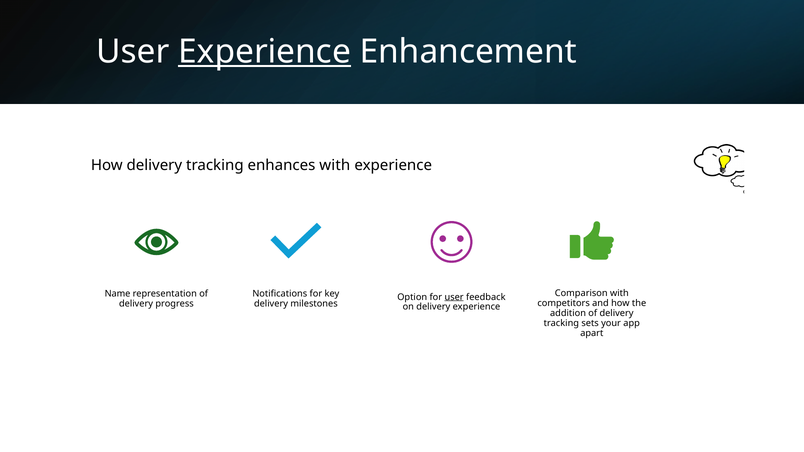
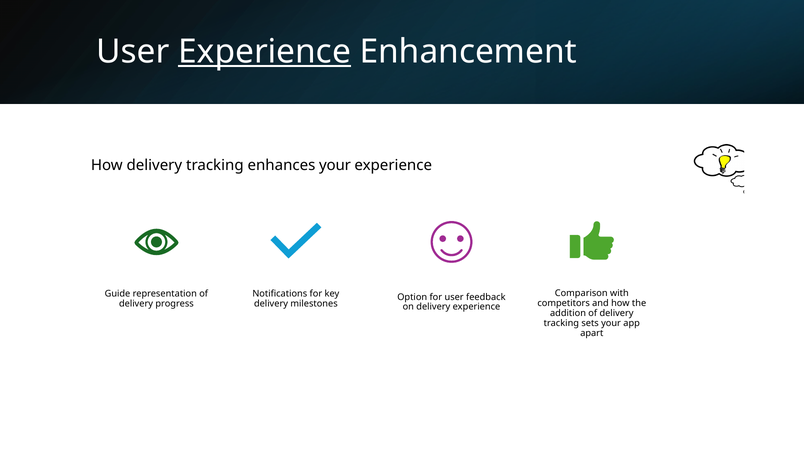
enhances with: with -> your
Name: Name -> Guide
user at (454, 297) underline: present -> none
